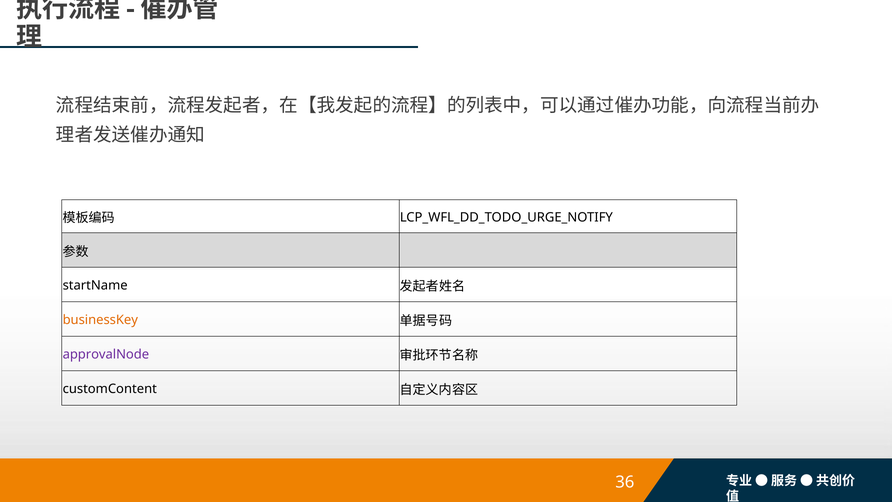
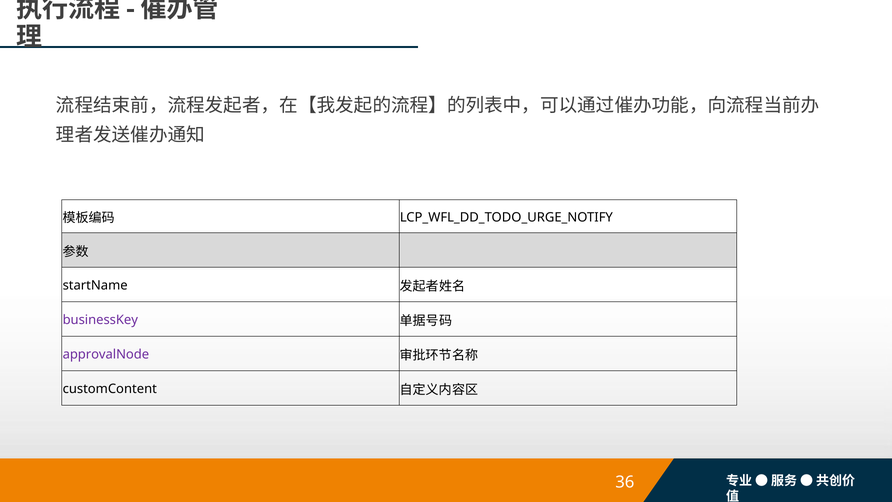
businessKey colour: orange -> purple
